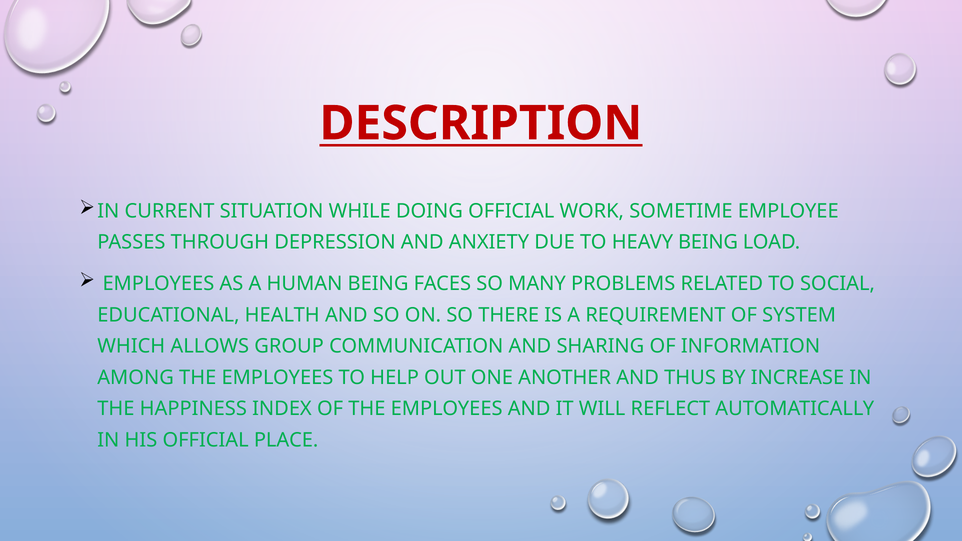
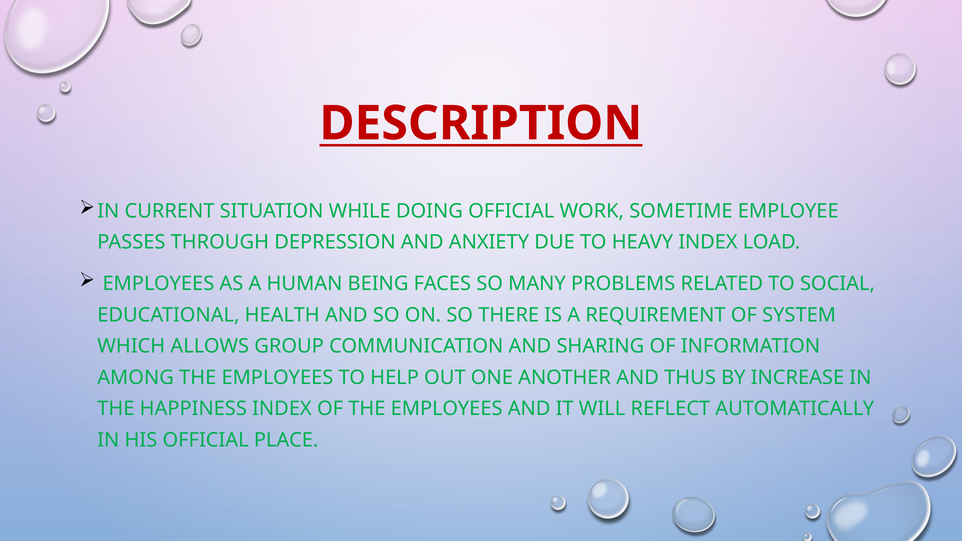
HEAVY BEING: BEING -> INDEX
